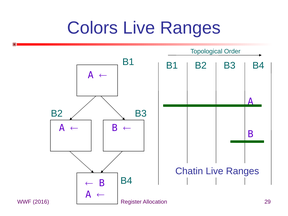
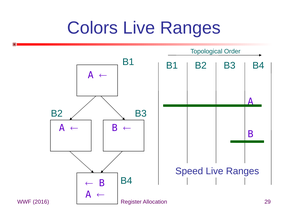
Chatin: Chatin -> Speed
